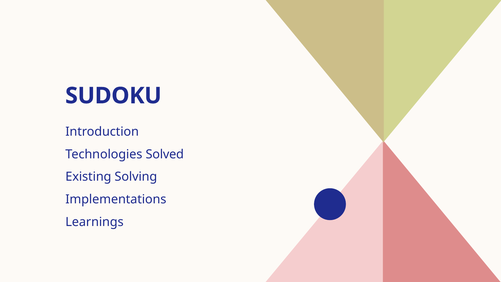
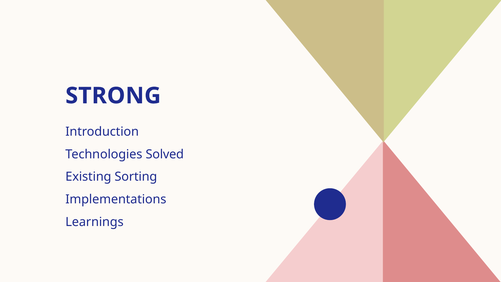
SUDOKU: SUDOKU -> STRONG
Solving: Solving -> Sorting
